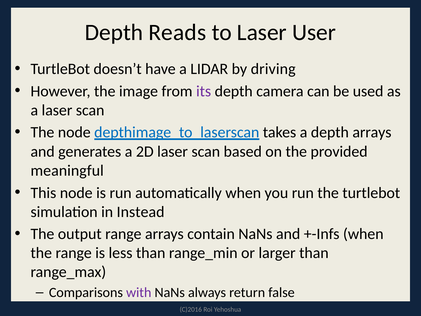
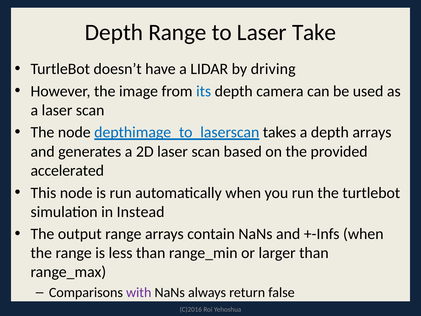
Depth Reads: Reads -> Range
User: User -> Take
its colour: purple -> blue
meaningful: meaningful -> accelerated
